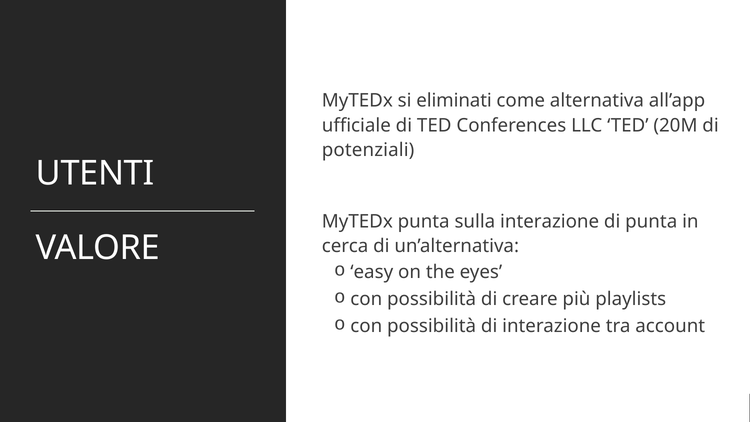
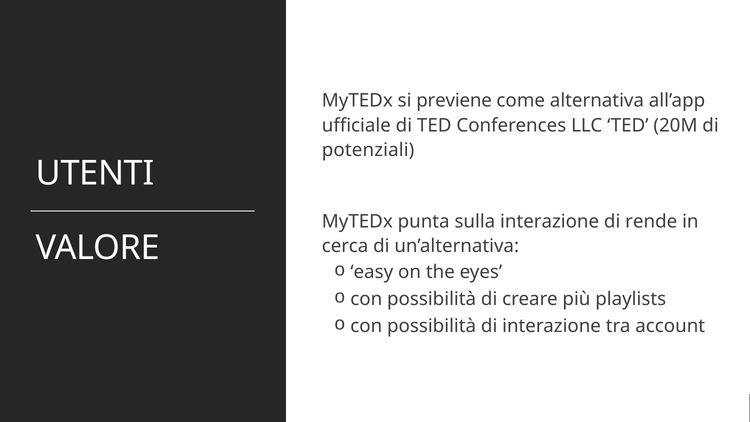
eliminati: eliminati -> previene
di punta: punta -> rende
